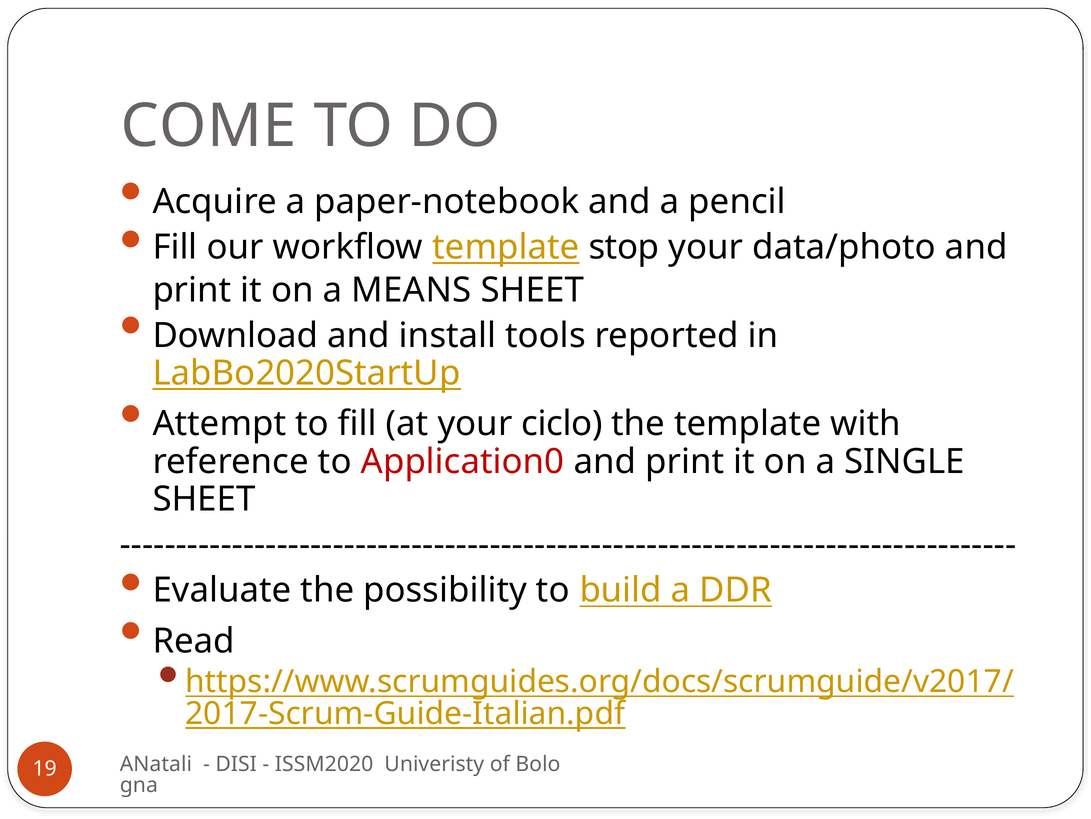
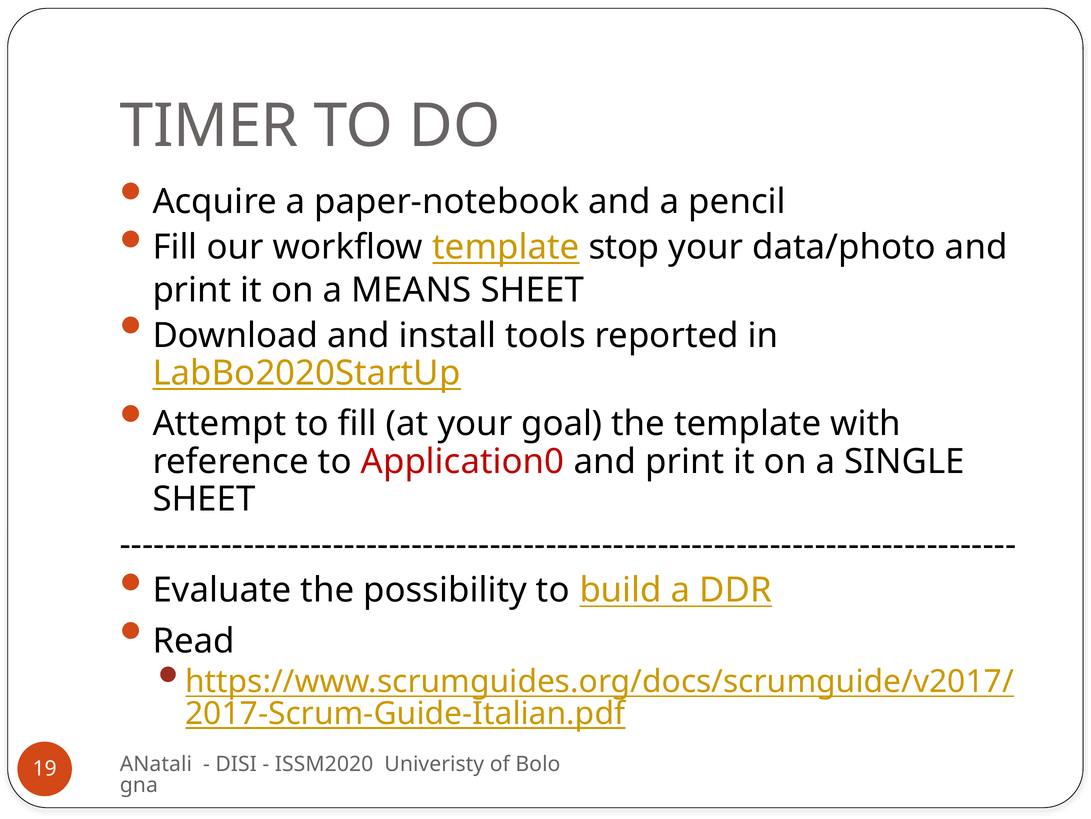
COME: COME -> TIMER
ciclo: ciclo -> goal
